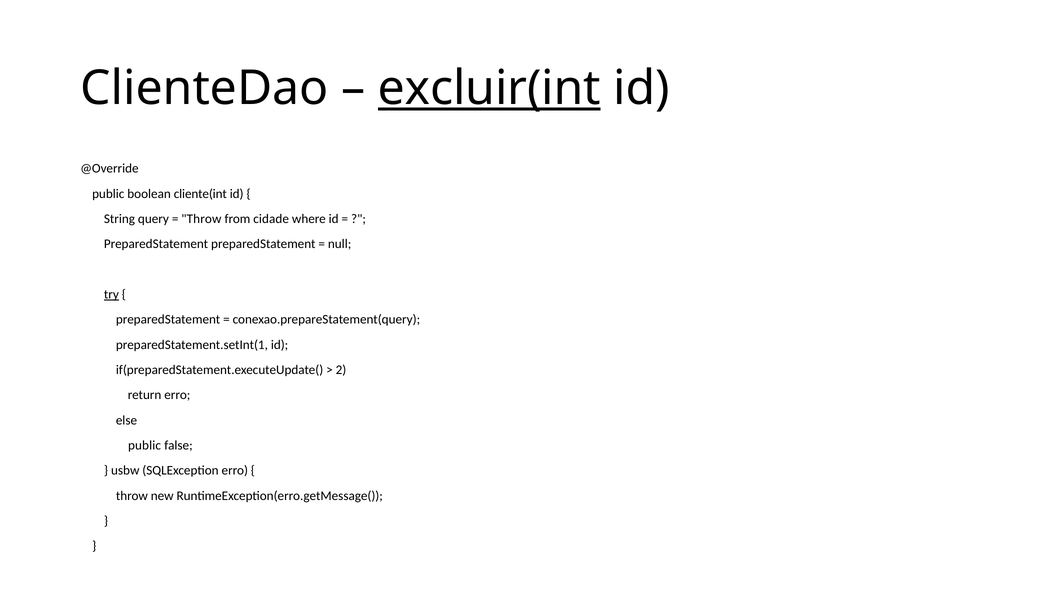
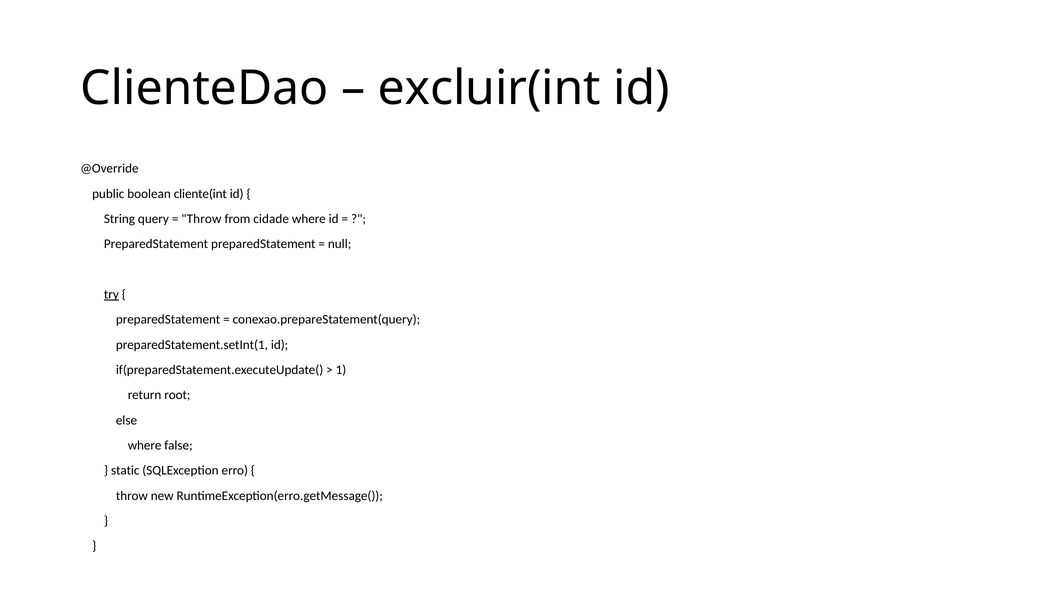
excluir(int underline: present -> none
2: 2 -> 1
return erro: erro -> root
public at (145, 446): public -> where
usbw: usbw -> static
